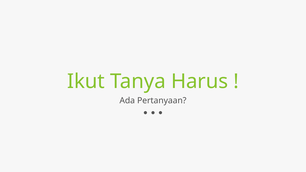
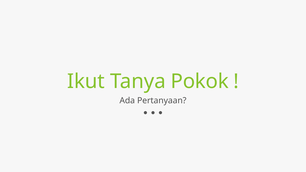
Harus: Harus -> Pokok
